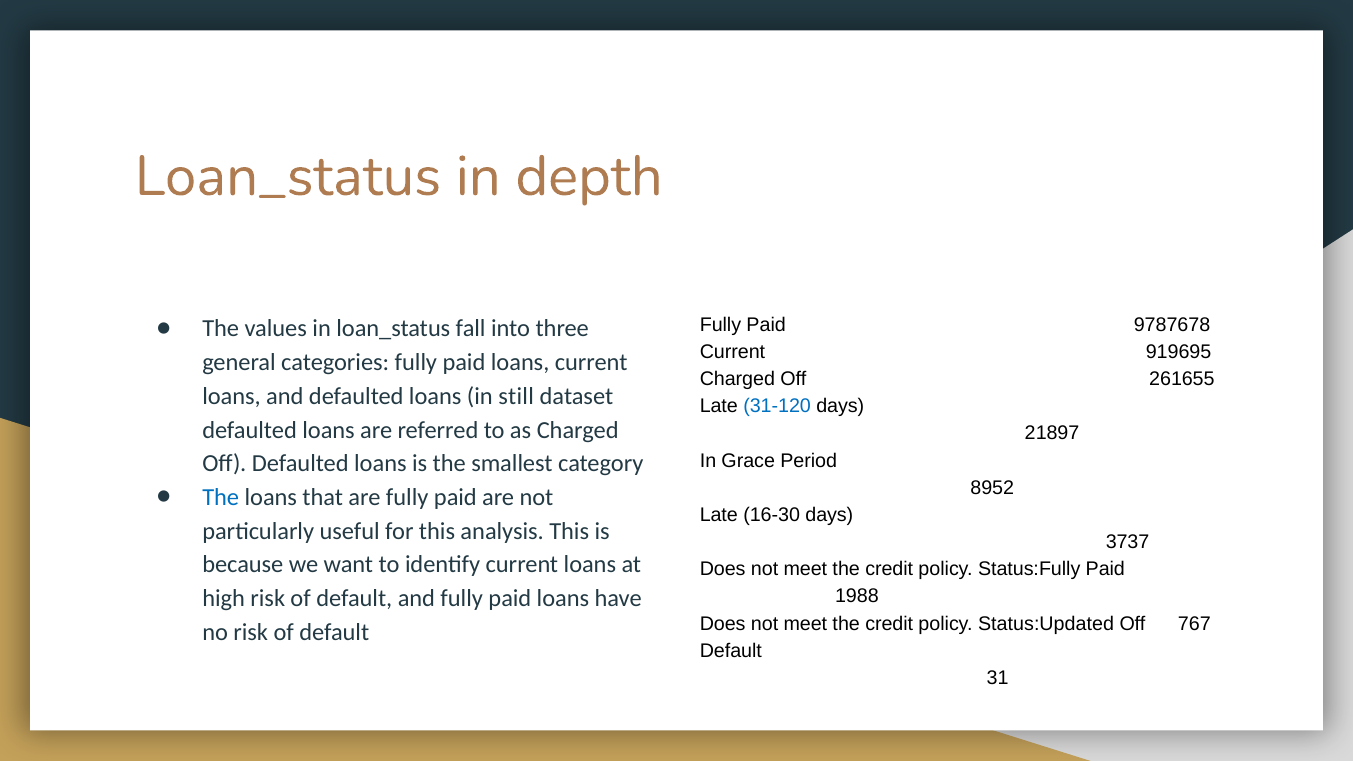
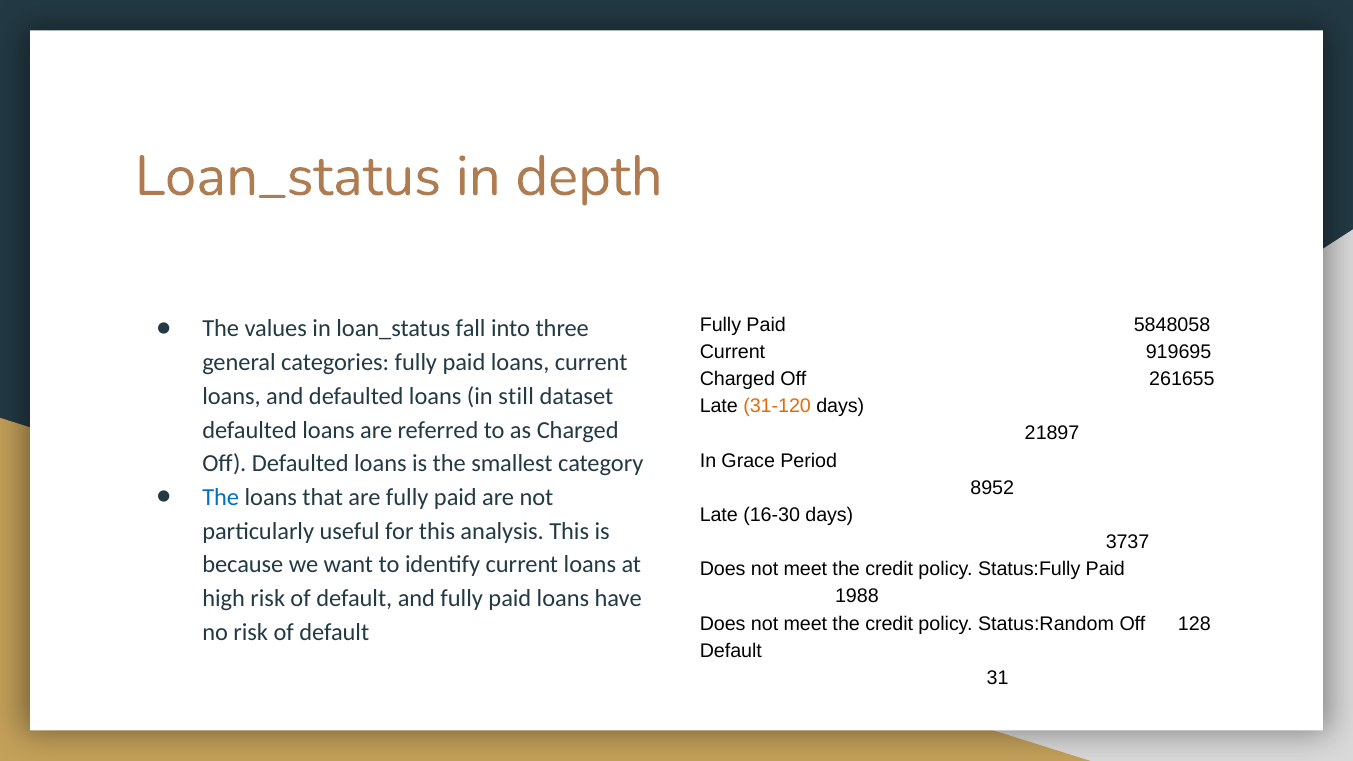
9787678: 9787678 -> 5848058
31-120 colour: blue -> orange
Status:Updated: Status:Updated -> Status:Random
767: 767 -> 128
